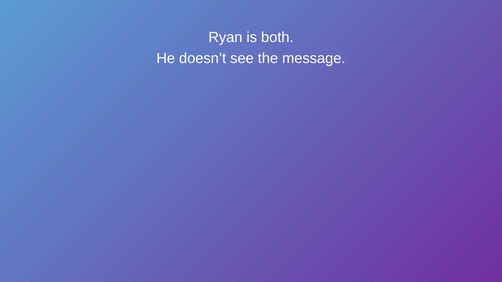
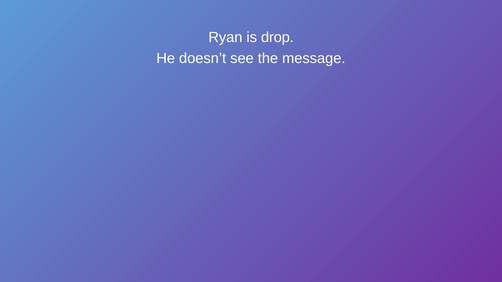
both: both -> drop
